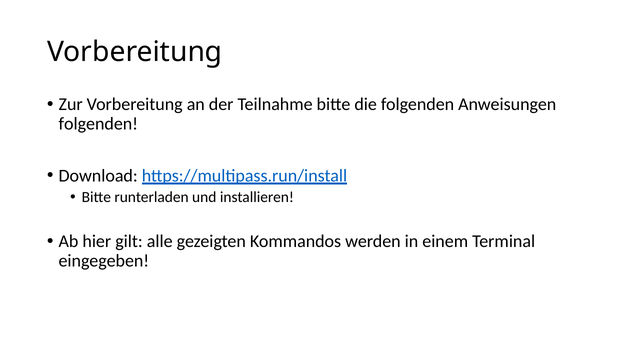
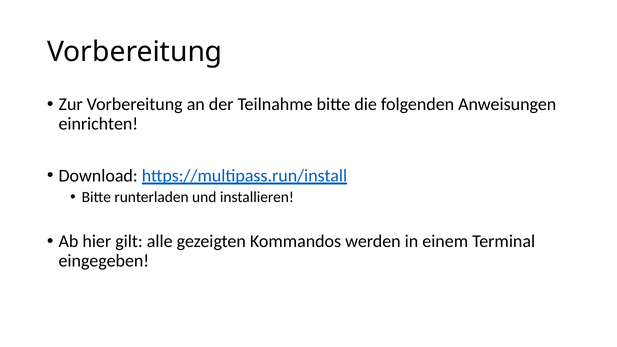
folgenden at (98, 124): folgenden -> einrichten
